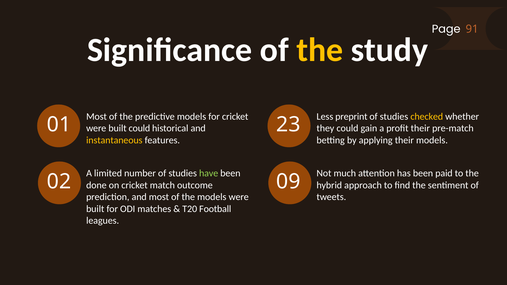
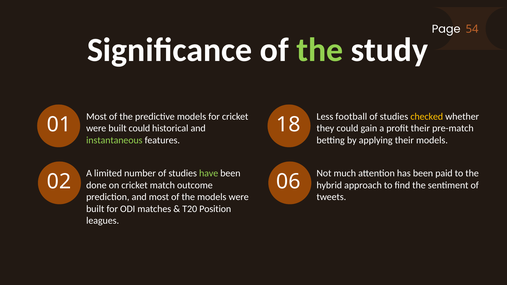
91: 91 -> 54
the at (320, 50) colour: yellow -> light green
preprint: preprint -> football
23: 23 -> 18
instantaneous colour: yellow -> light green
09: 09 -> 06
Football: Football -> Position
